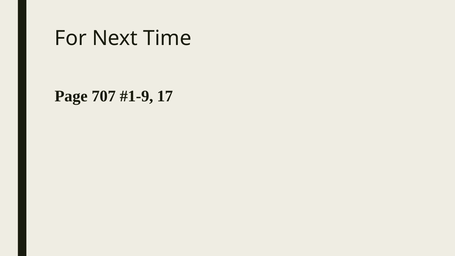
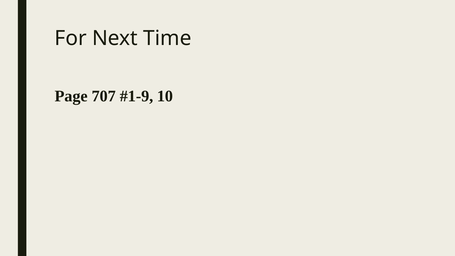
17: 17 -> 10
